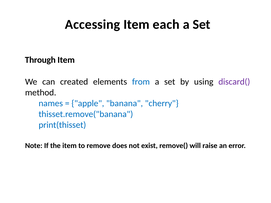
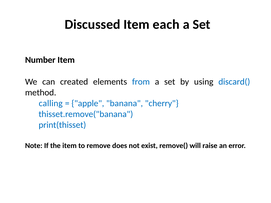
Accessing: Accessing -> Discussed
Through: Through -> Number
discard( colour: purple -> blue
names: names -> calling
